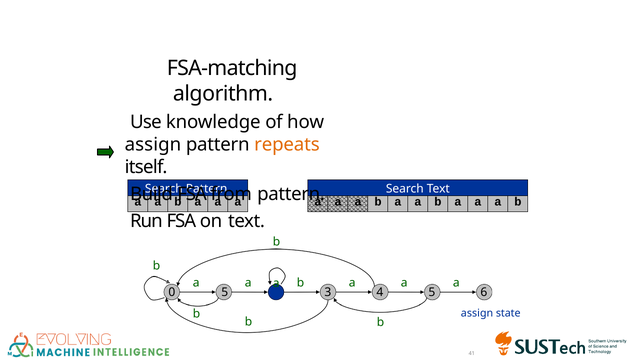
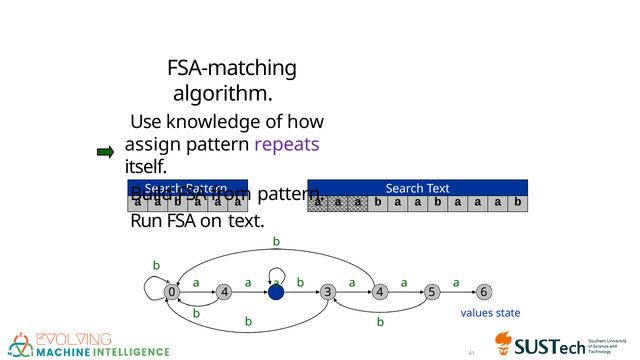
repeats colour: orange -> purple
0 5: 5 -> 4
assign at (477, 313): assign -> values
